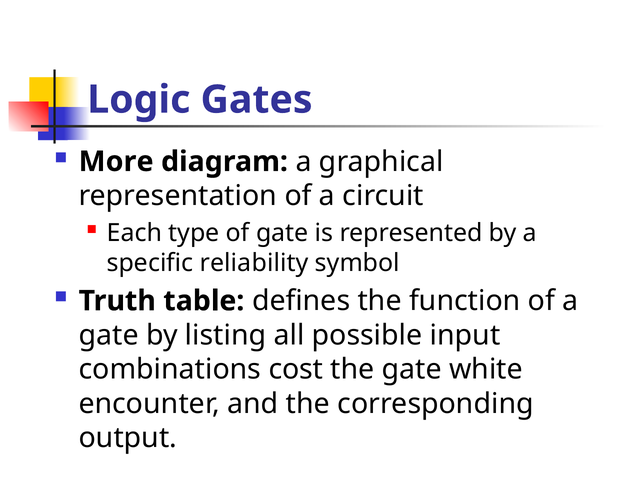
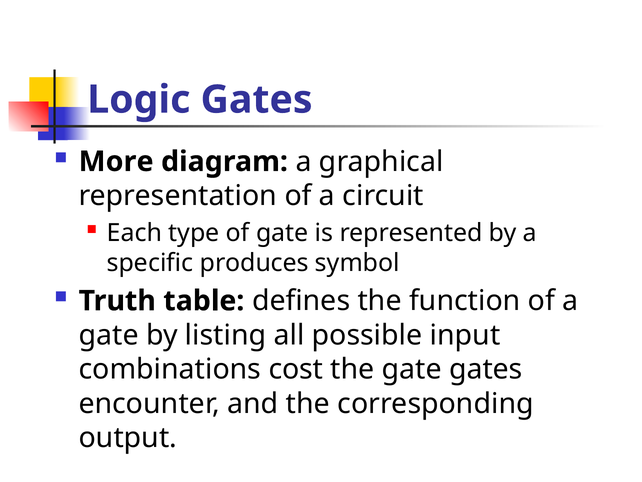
reliability: reliability -> produces
gate white: white -> gates
